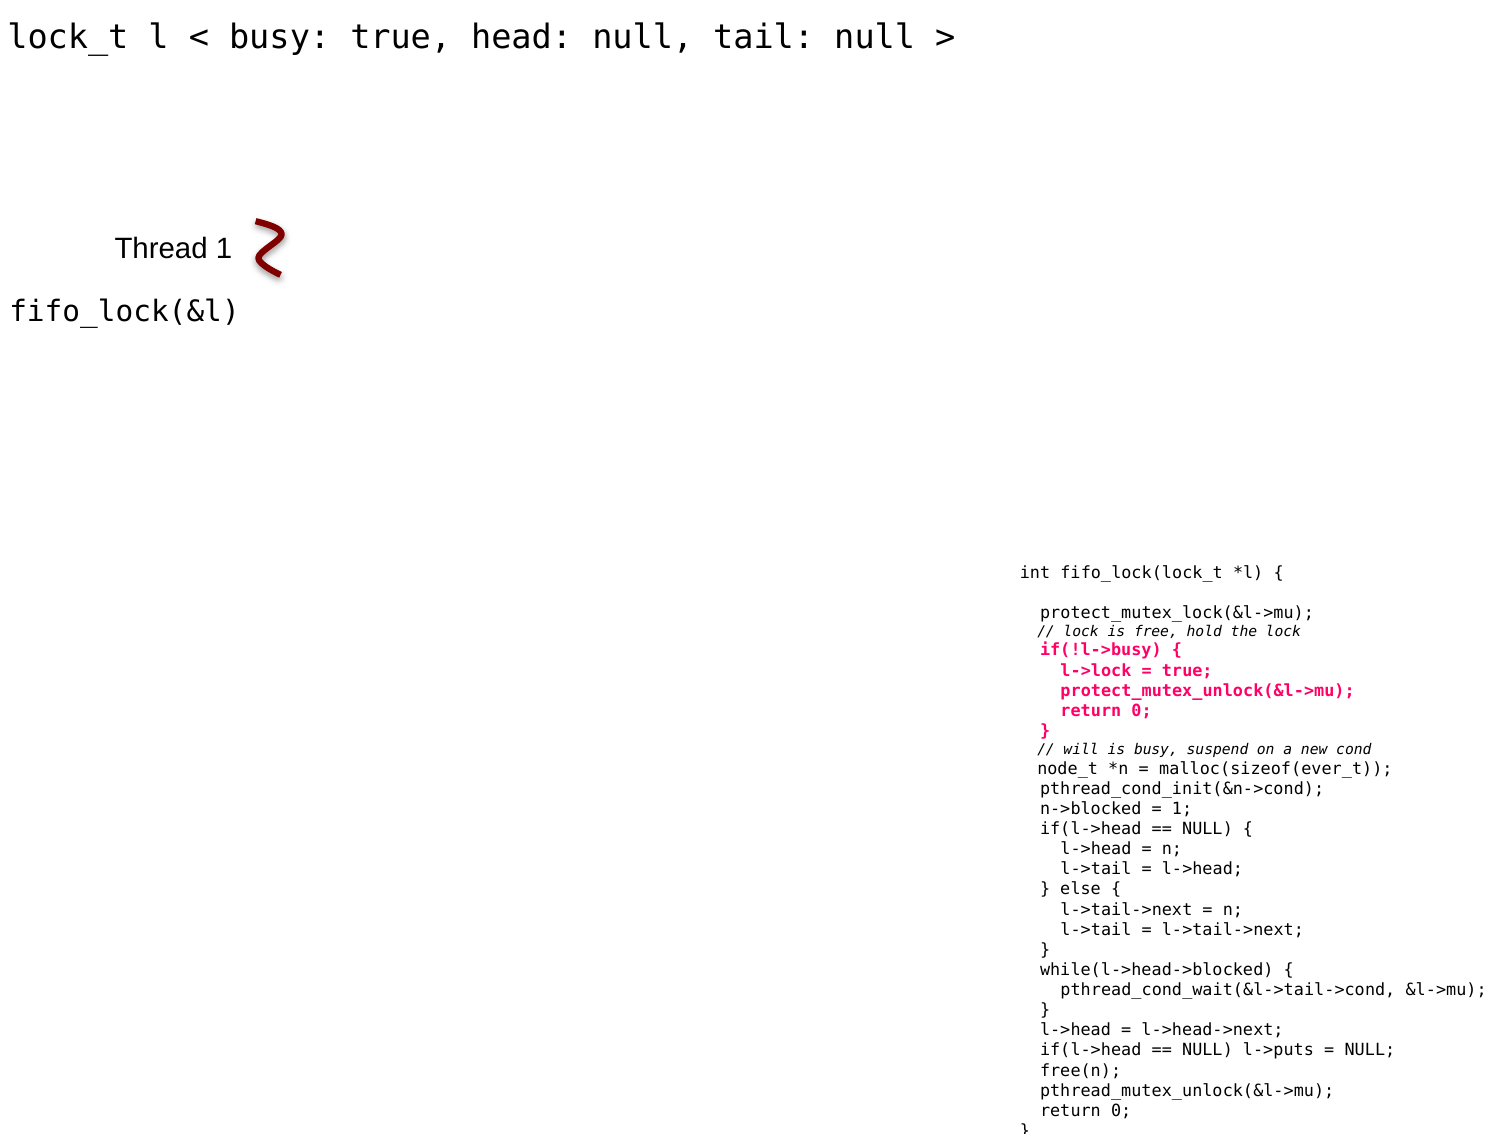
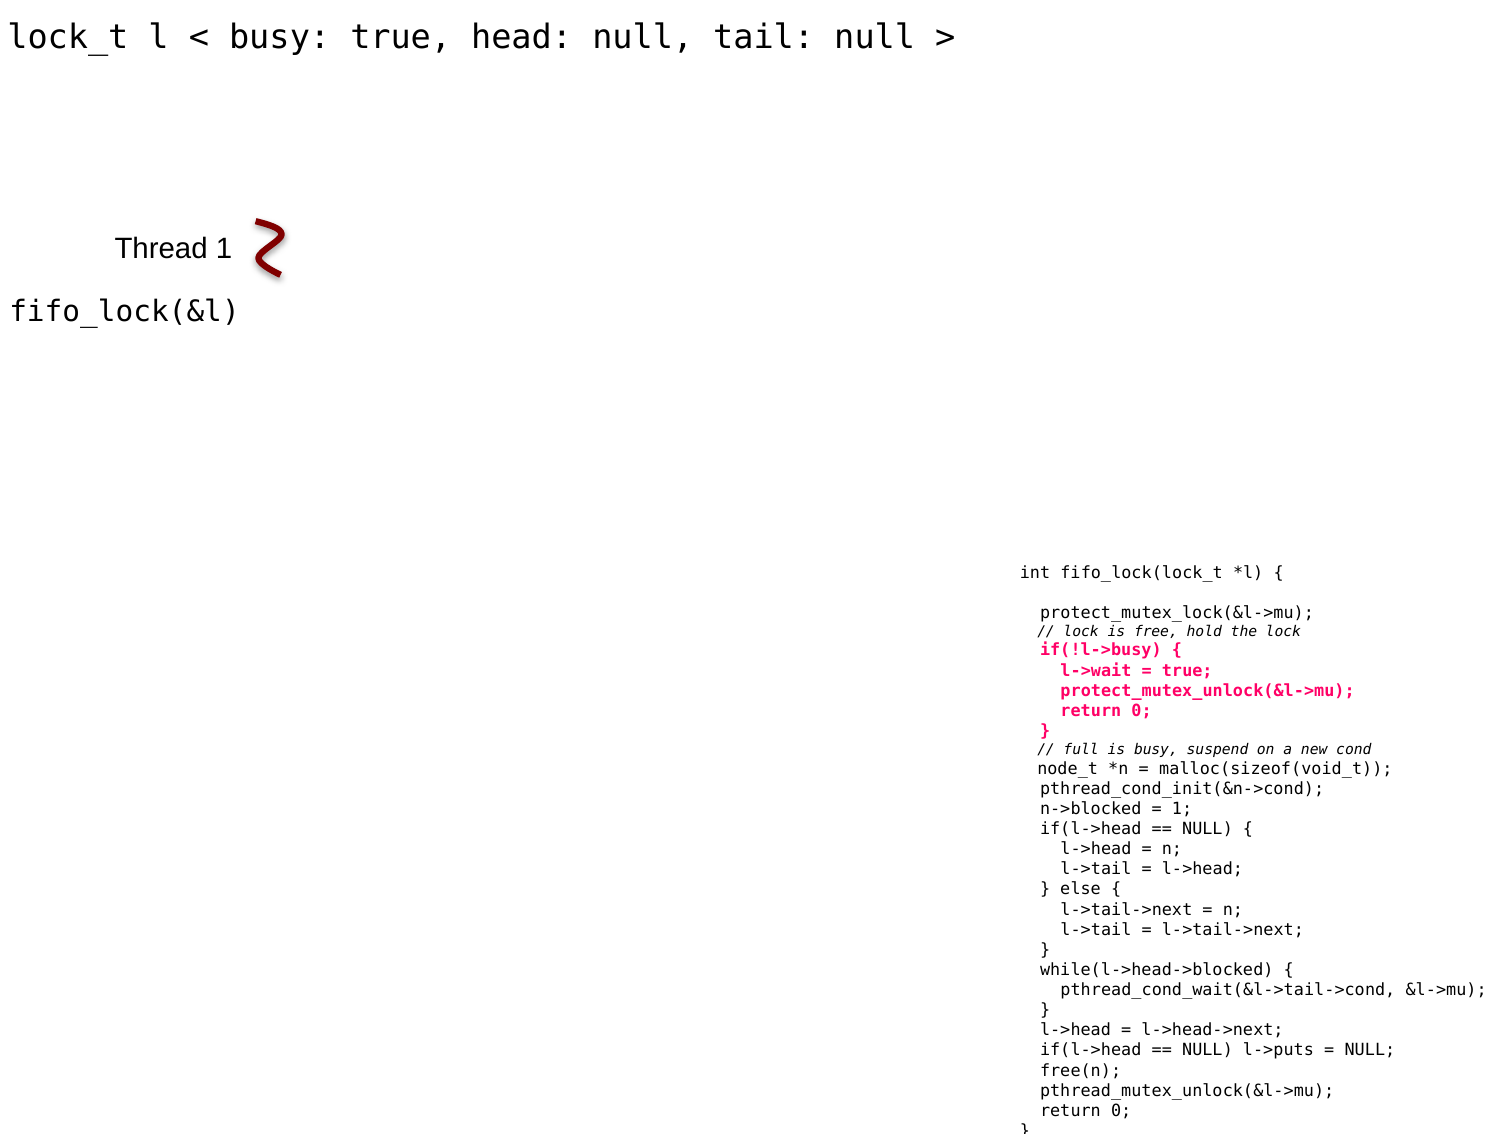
l->lock: l->lock -> l->wait
will: will -> full
malloc(sizeof(ever_t: malloc(sizeof(ever_t -> malloc(sizeof(void_t
